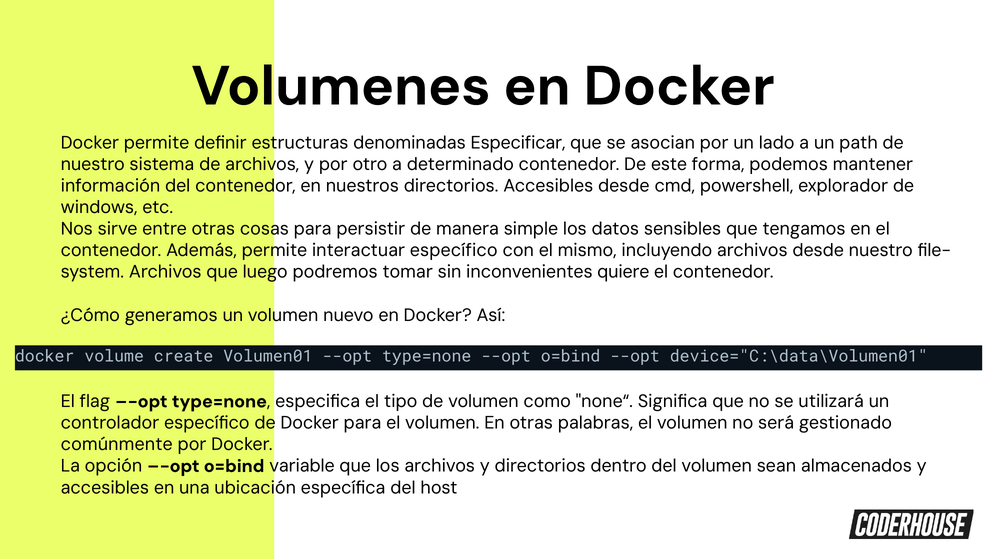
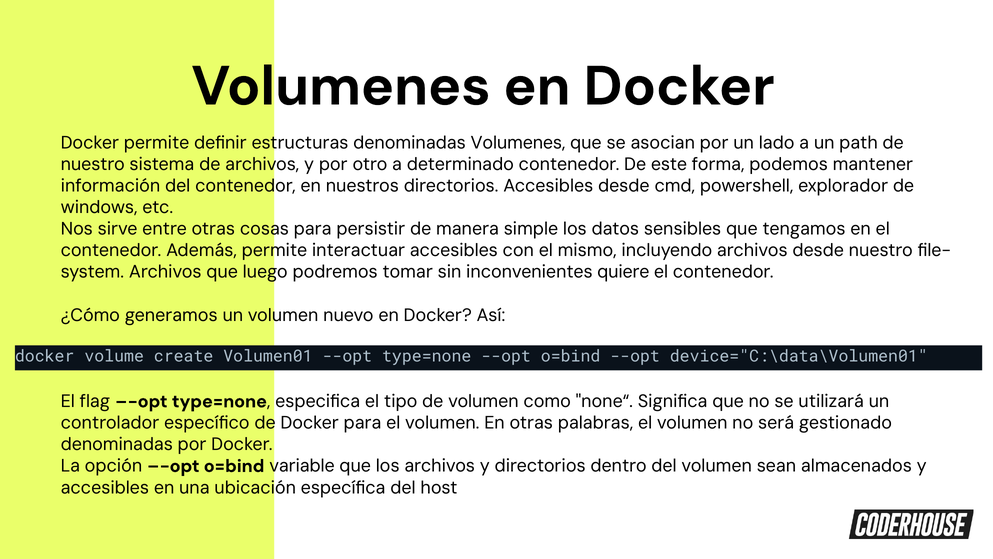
denominadas Especificar: Especificar -> Volumenes
interactuar específico: específico -> accesibles
comúnmente at (117, 444): comúnmente -> denominadas
